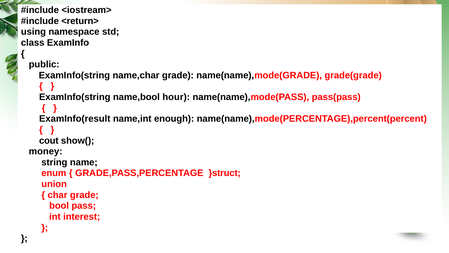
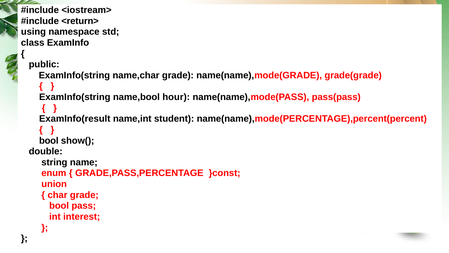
enough: enough -> student
cout at (49, 140): cout -> bool
money: money -> double
}struct: }struct -> }const
